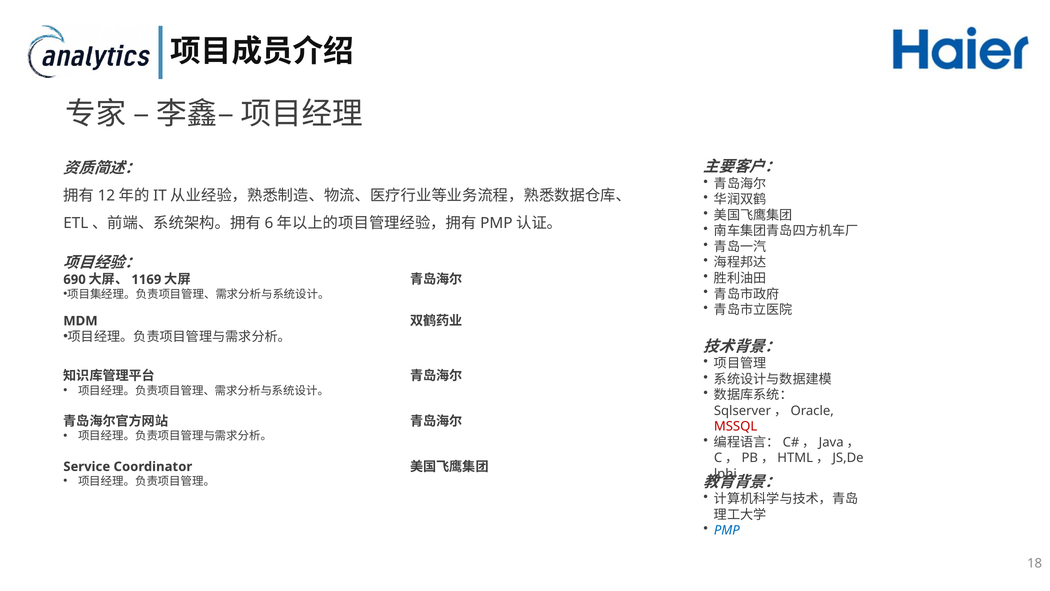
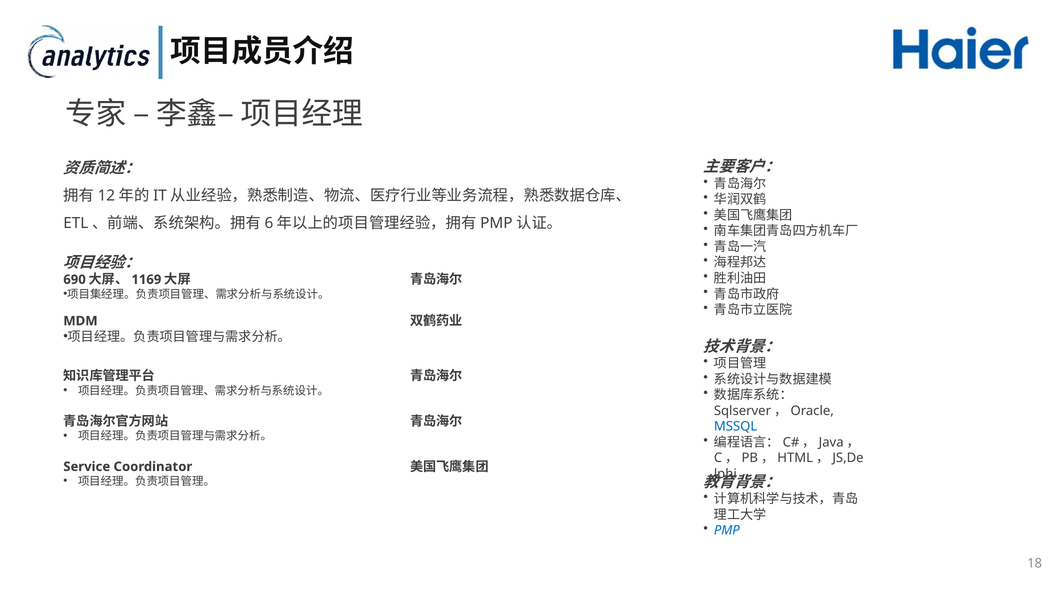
MSSQL colour: red -> blue
